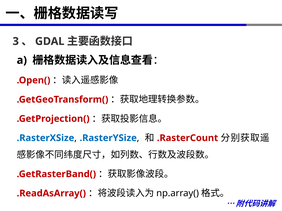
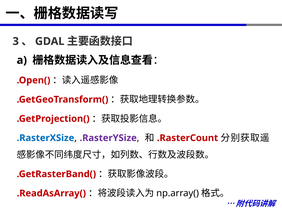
.RasterYSize colour: blue -> purple
